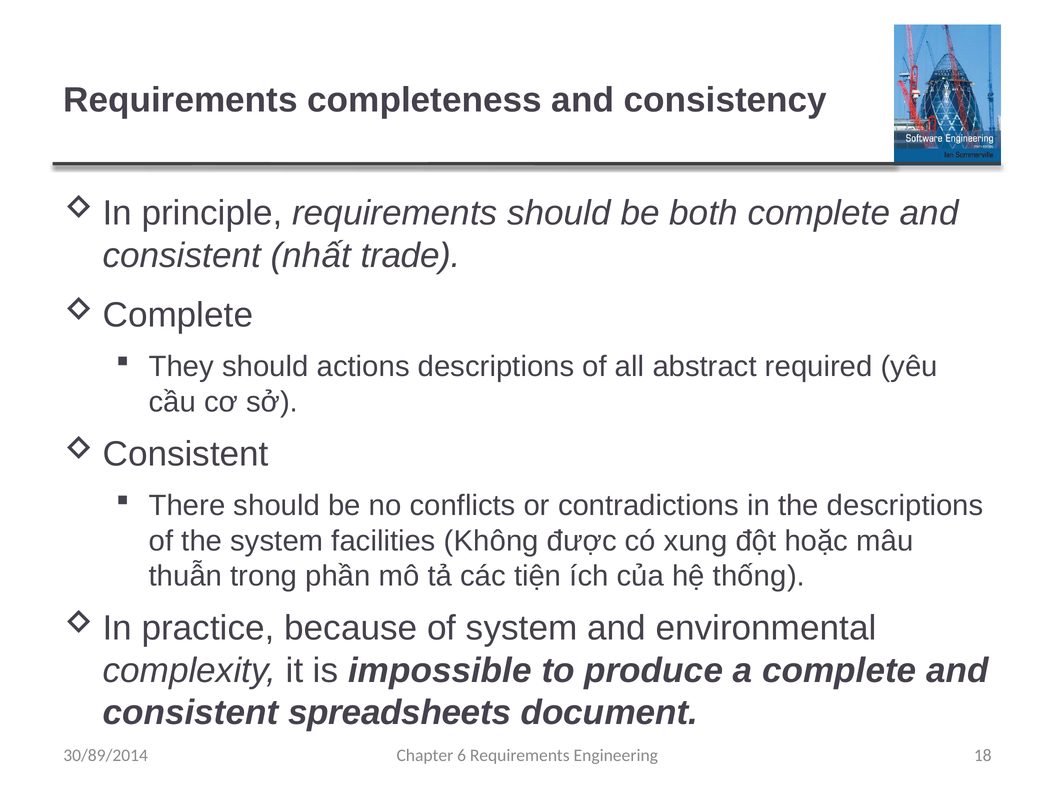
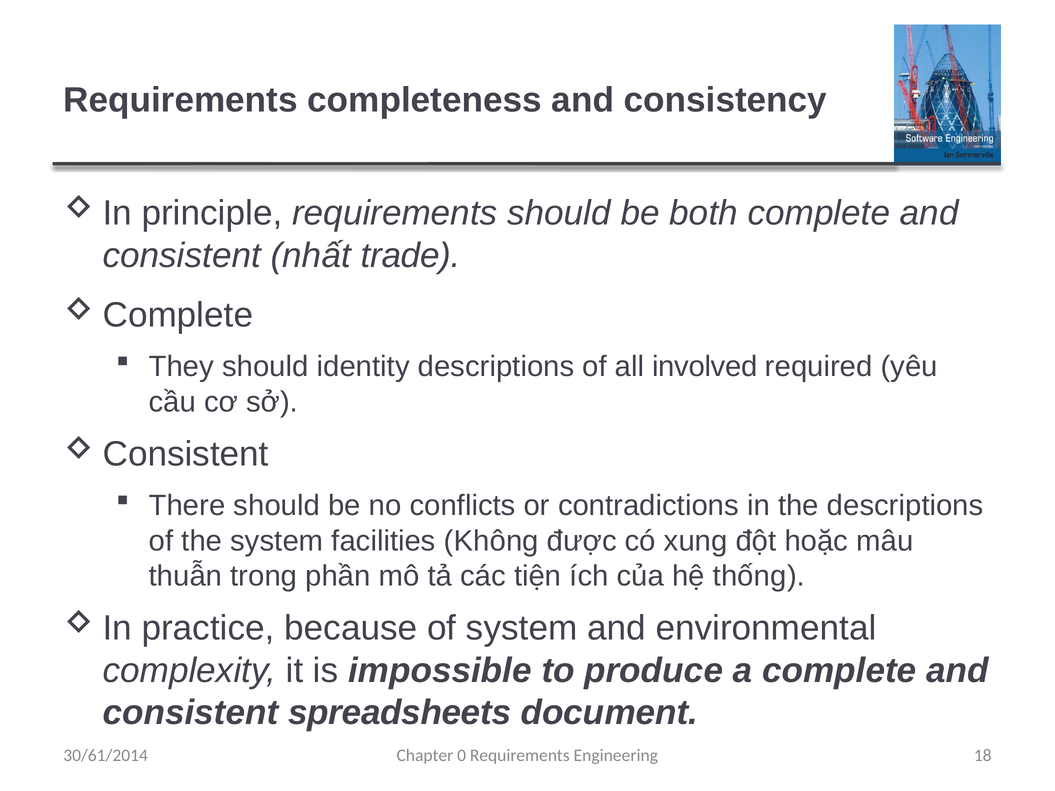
actions: actions -> identity
abstract: abstract -> involved
30/89/2014: 30/89/2014 -> 30/61/2014
6: 6 -> 0
